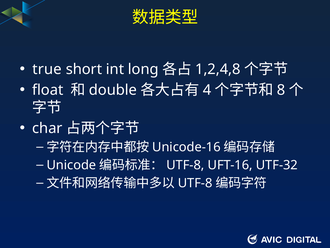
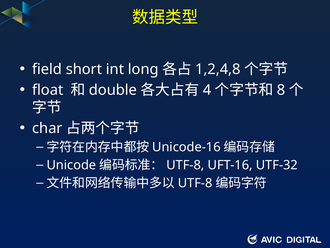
true: true -> field
